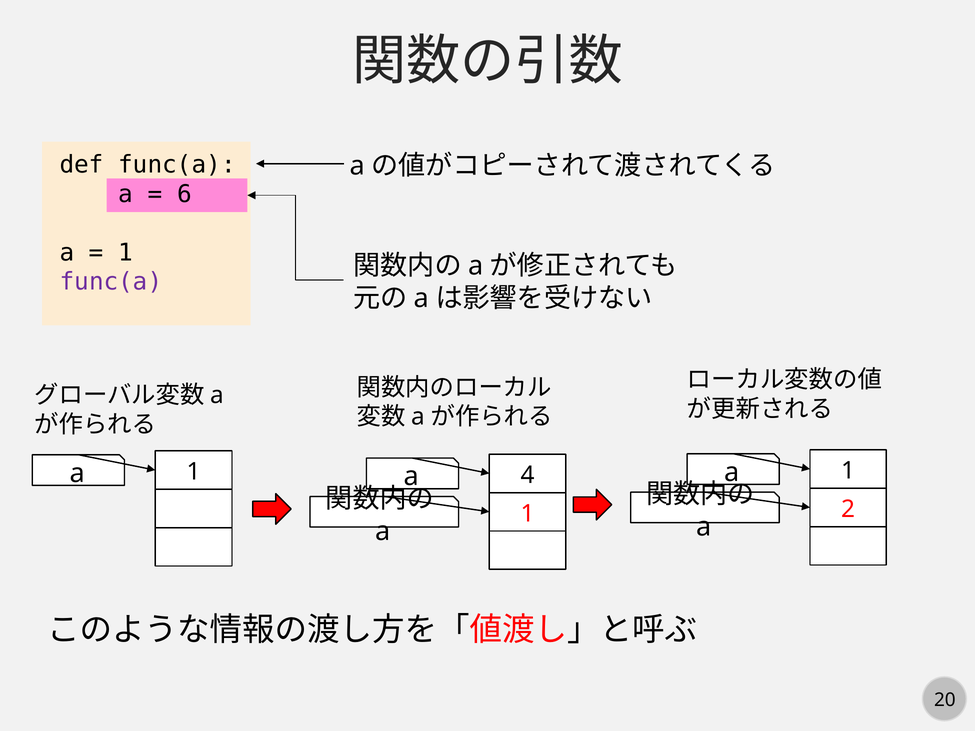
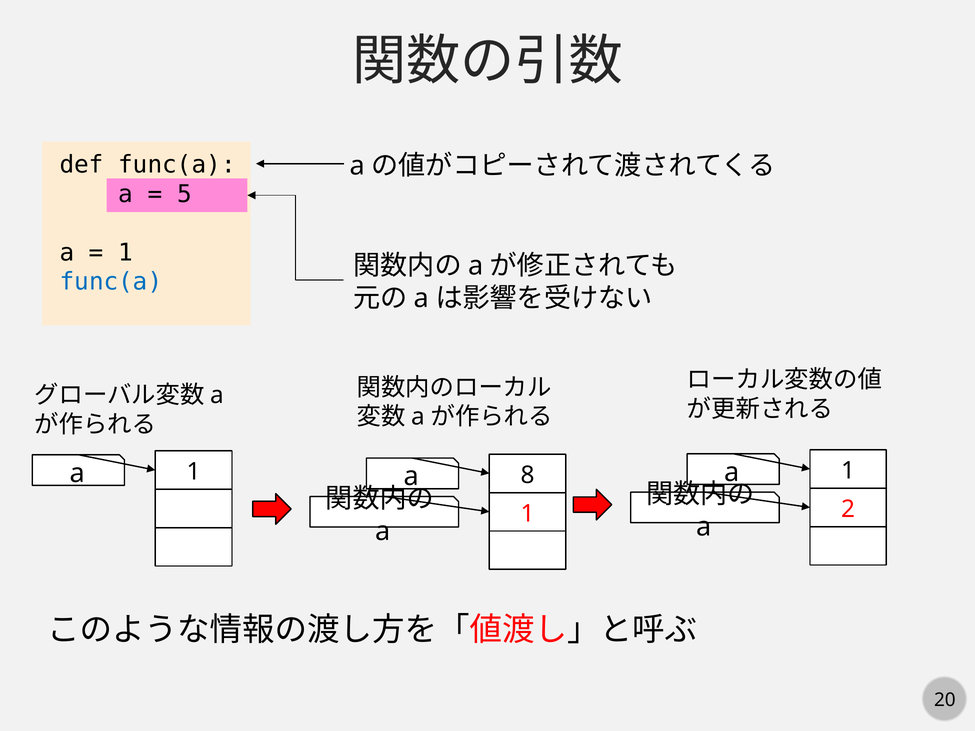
6: 6 -> 5
func(a at (111, 282) colour: purple -> blue
4: 4 -> 8
